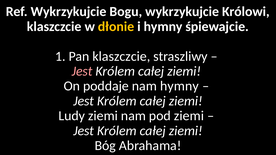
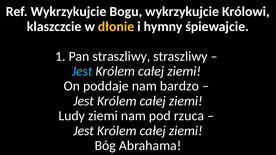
Pan klaszczcie: klaszczcie -> straszliwy
Jest at (82, 71) colour: pink -> light blue
nam hymny: hymny -> bardzo
pod ziemi: ziemi -> rzuca
